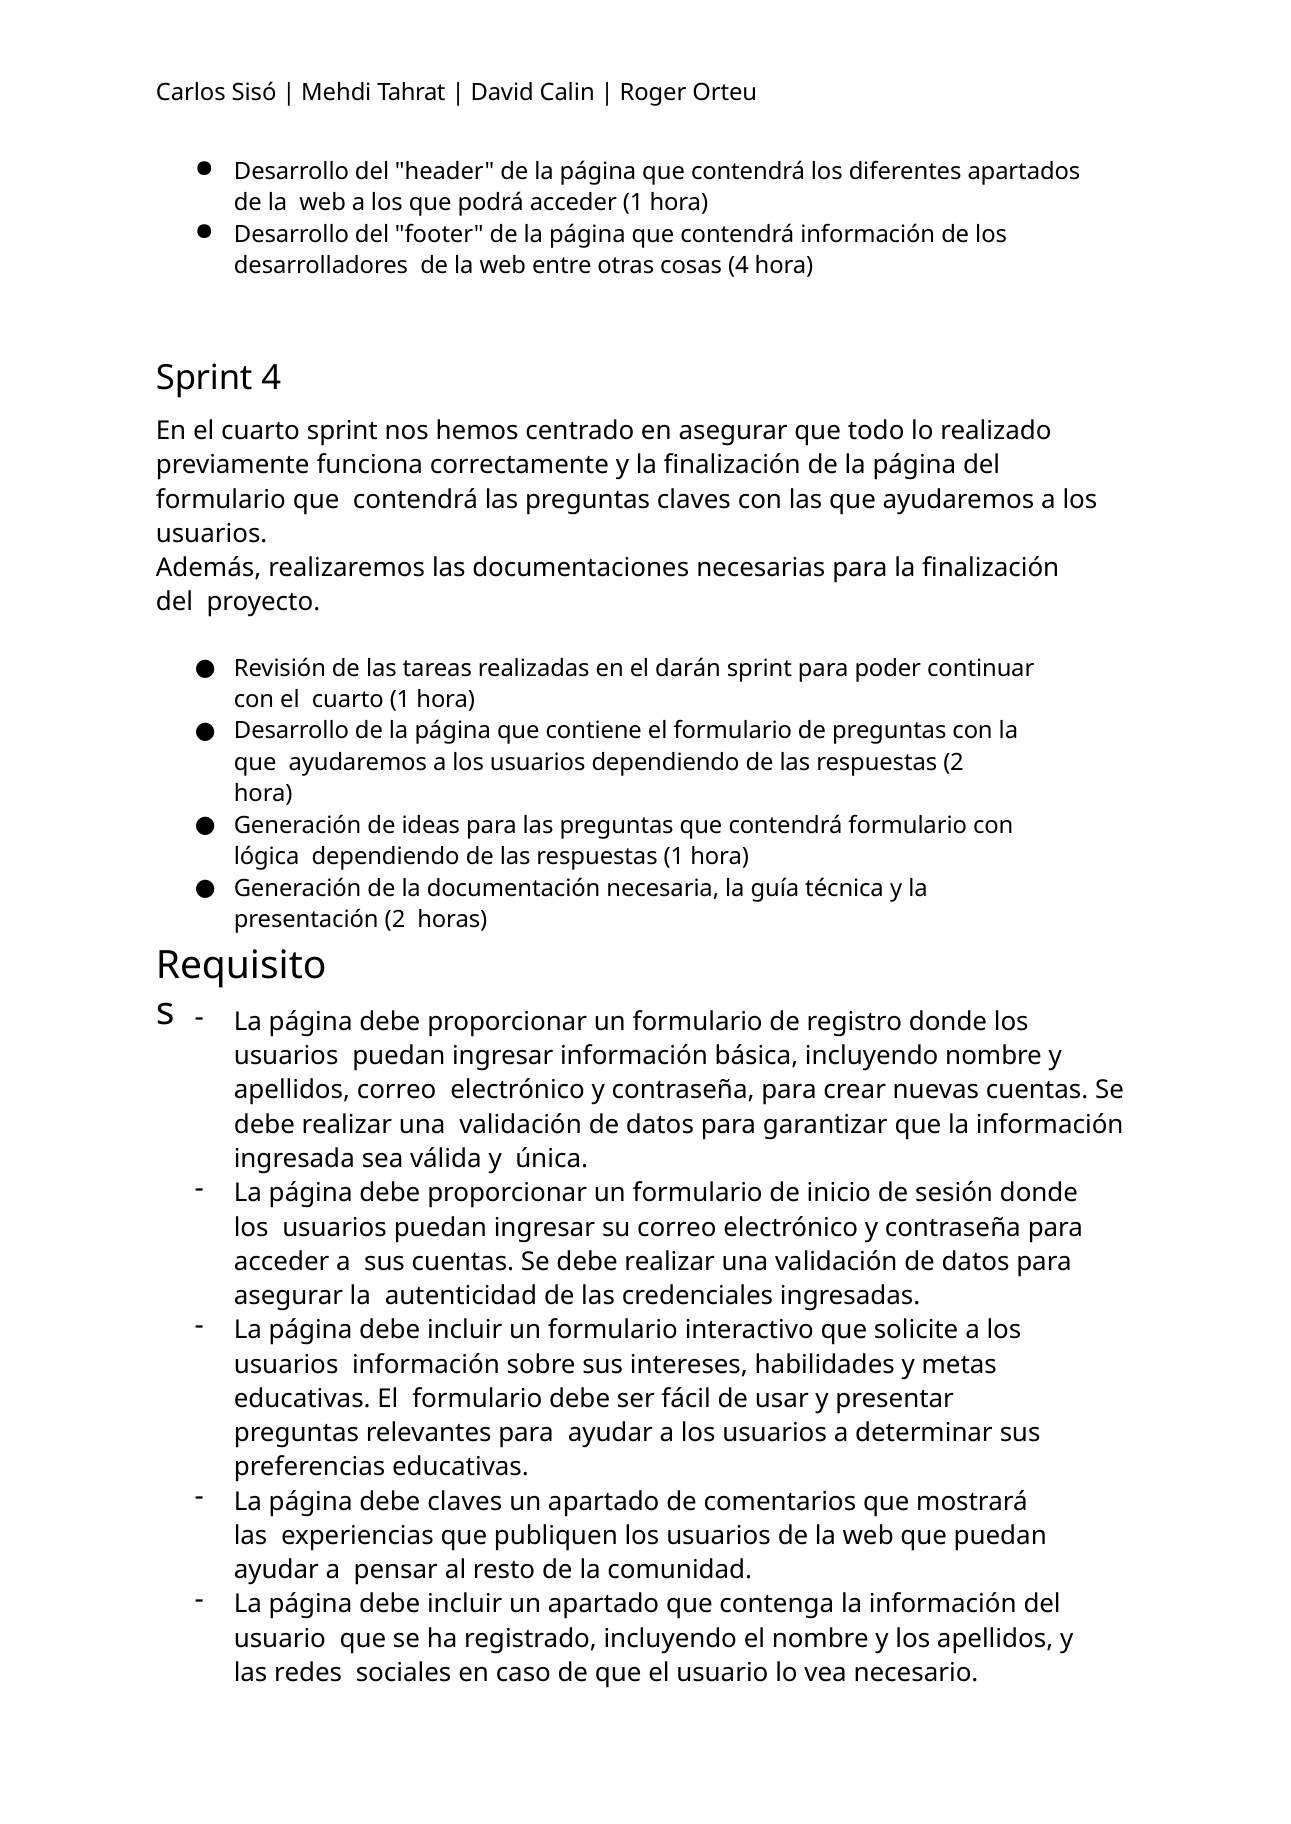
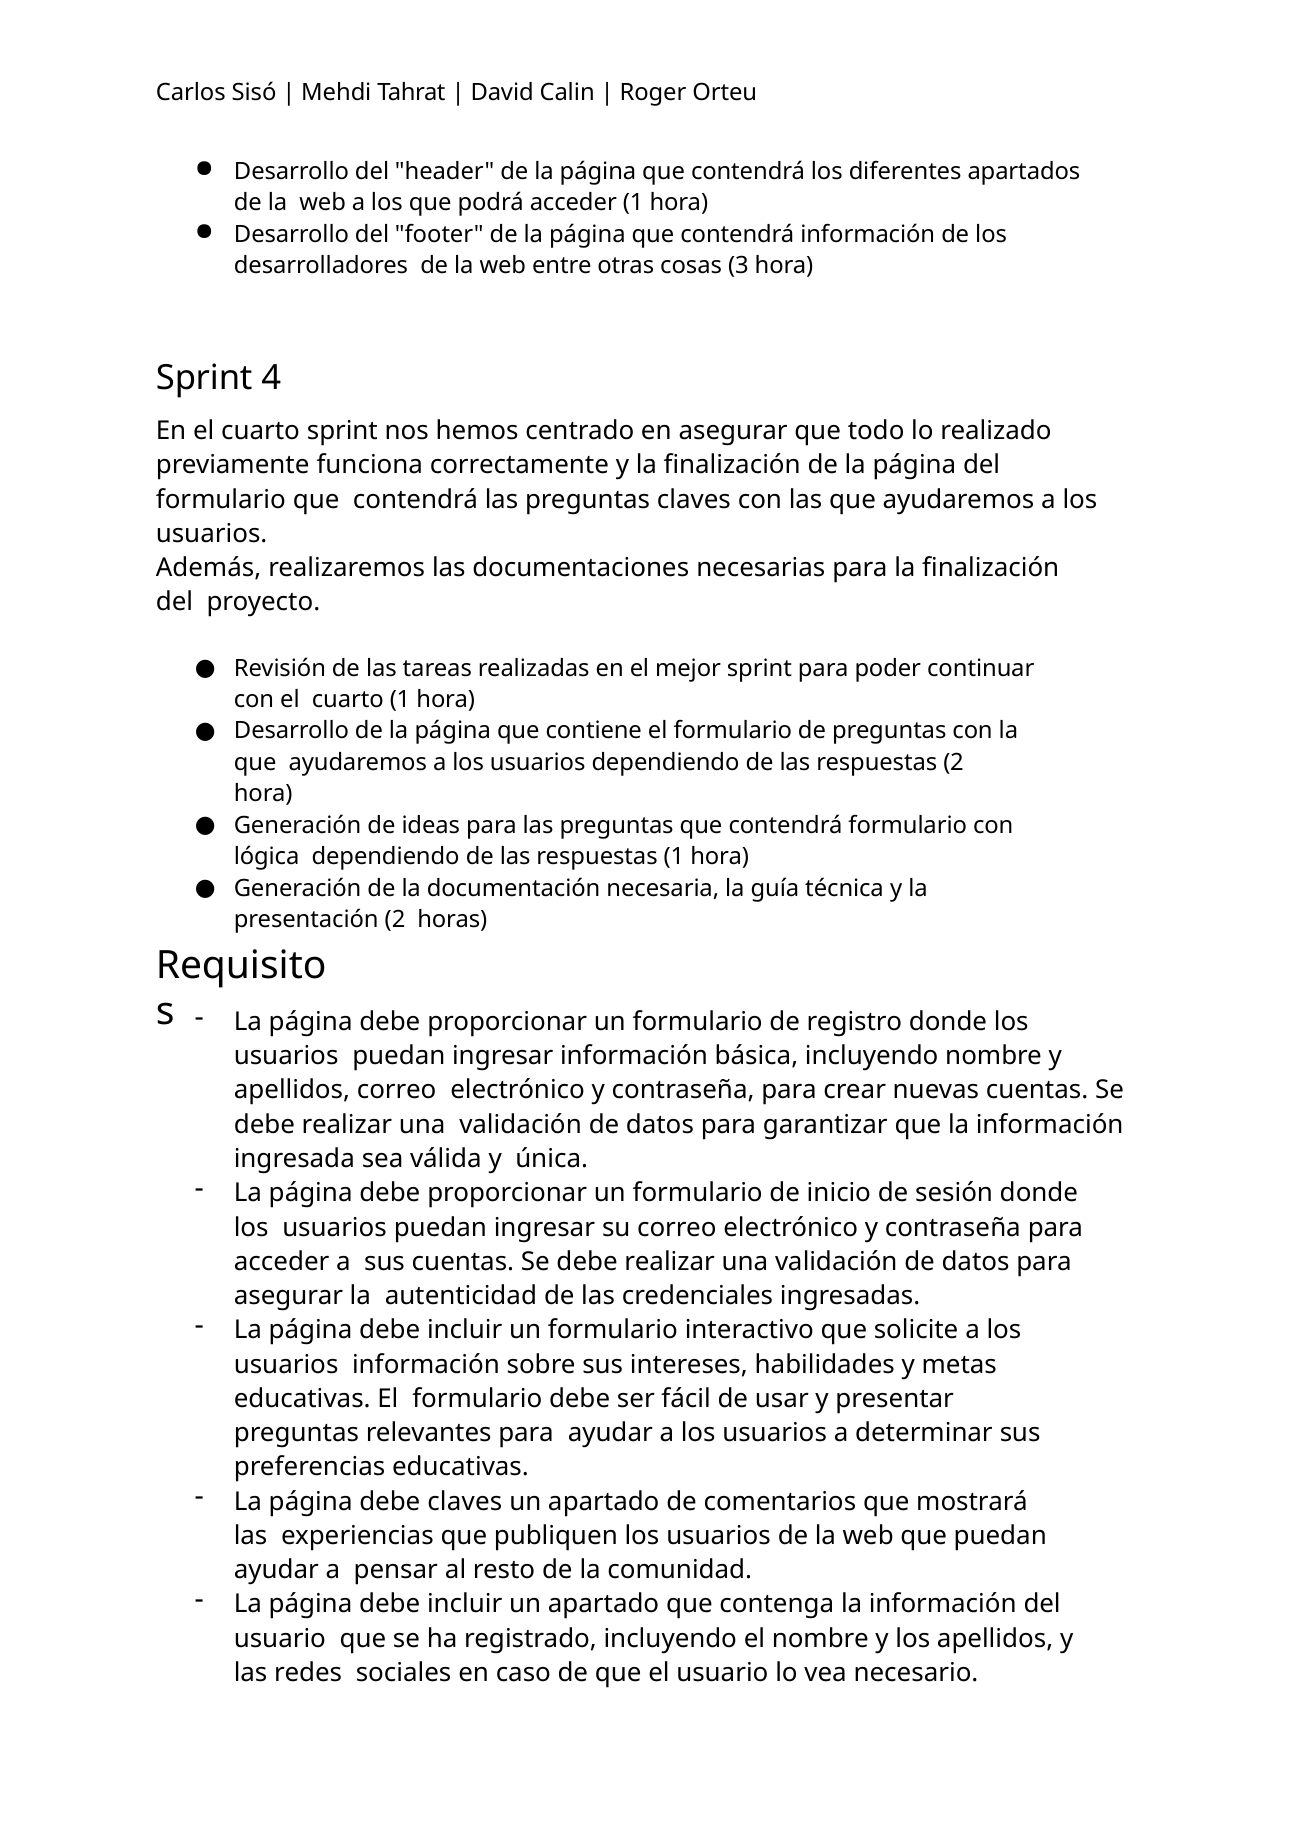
cosas 4: 4 -> 3
darán: darán -> mejor
